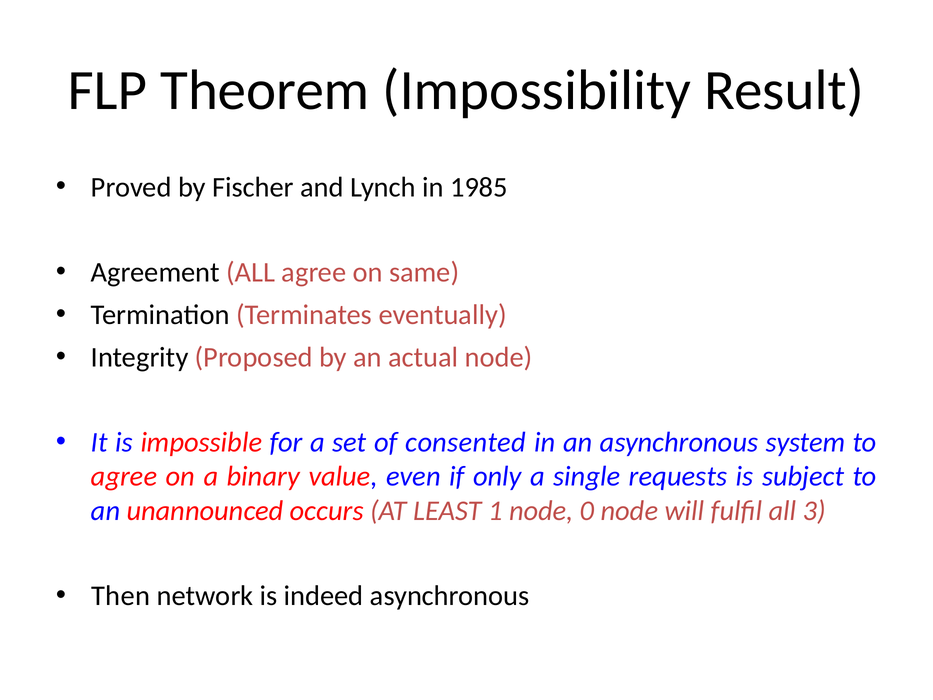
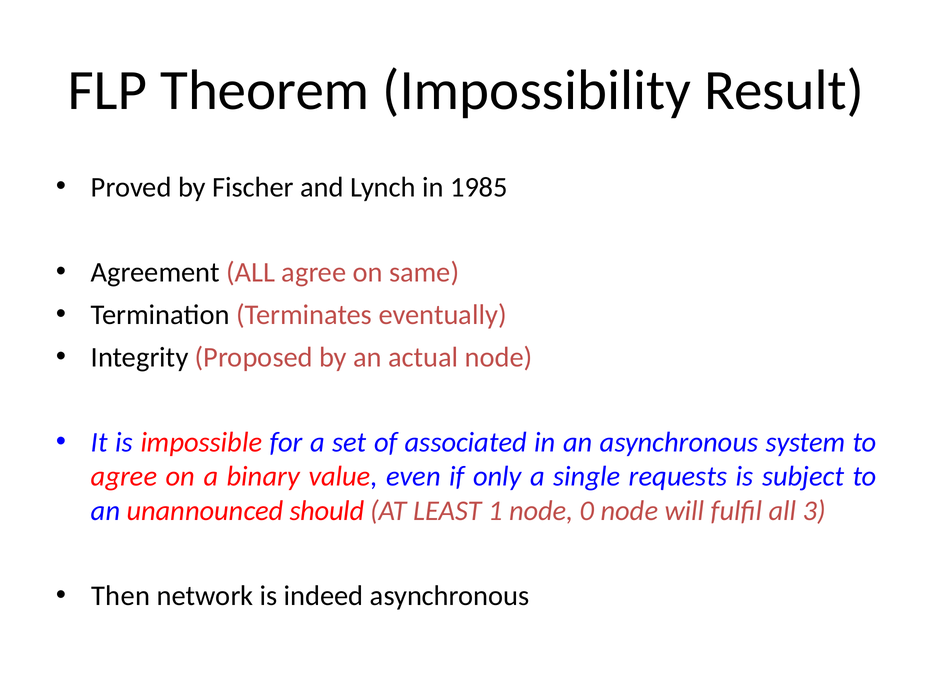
consented: consented -> associated
occurs: occurs -> should
